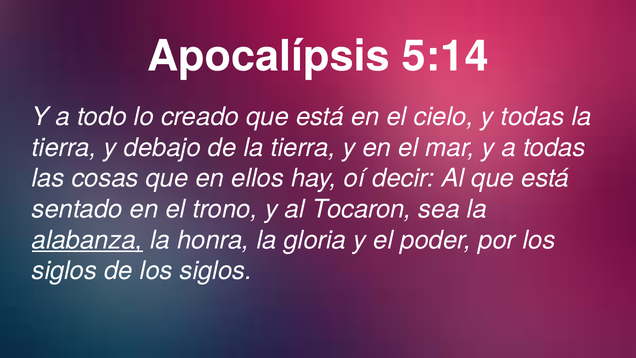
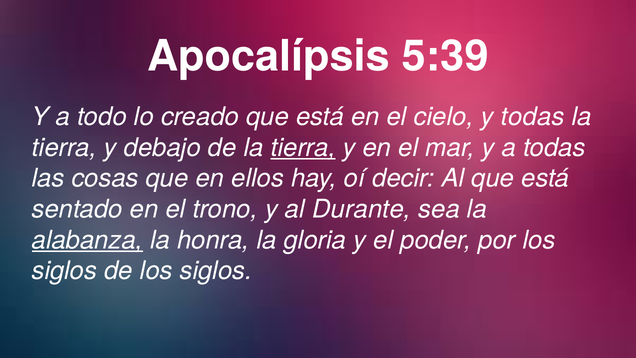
5:14: 5:14 -> 5:39
tierra at (303, 148) underline: none -> present
Tocaron: Tocaron -> Durante
